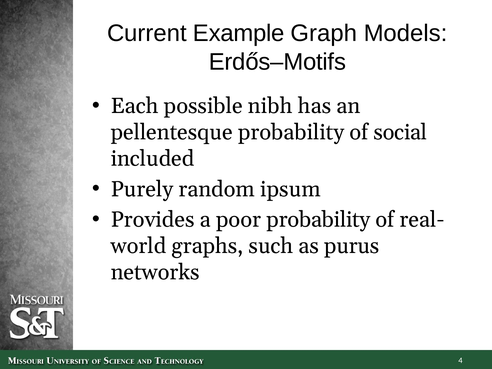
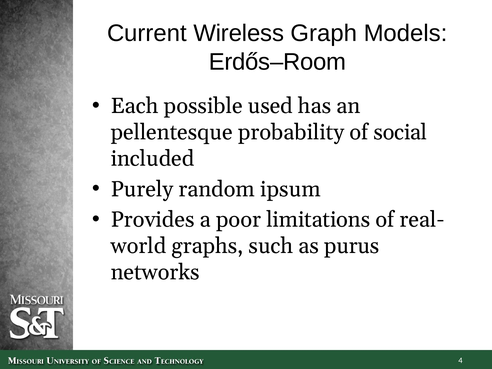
Example: Example -> Wireless
Erdős–Motifs: Erdős–Motifs -> Erdős–Room
nibh: nibh -> used
poor probability: probability -> limitations
